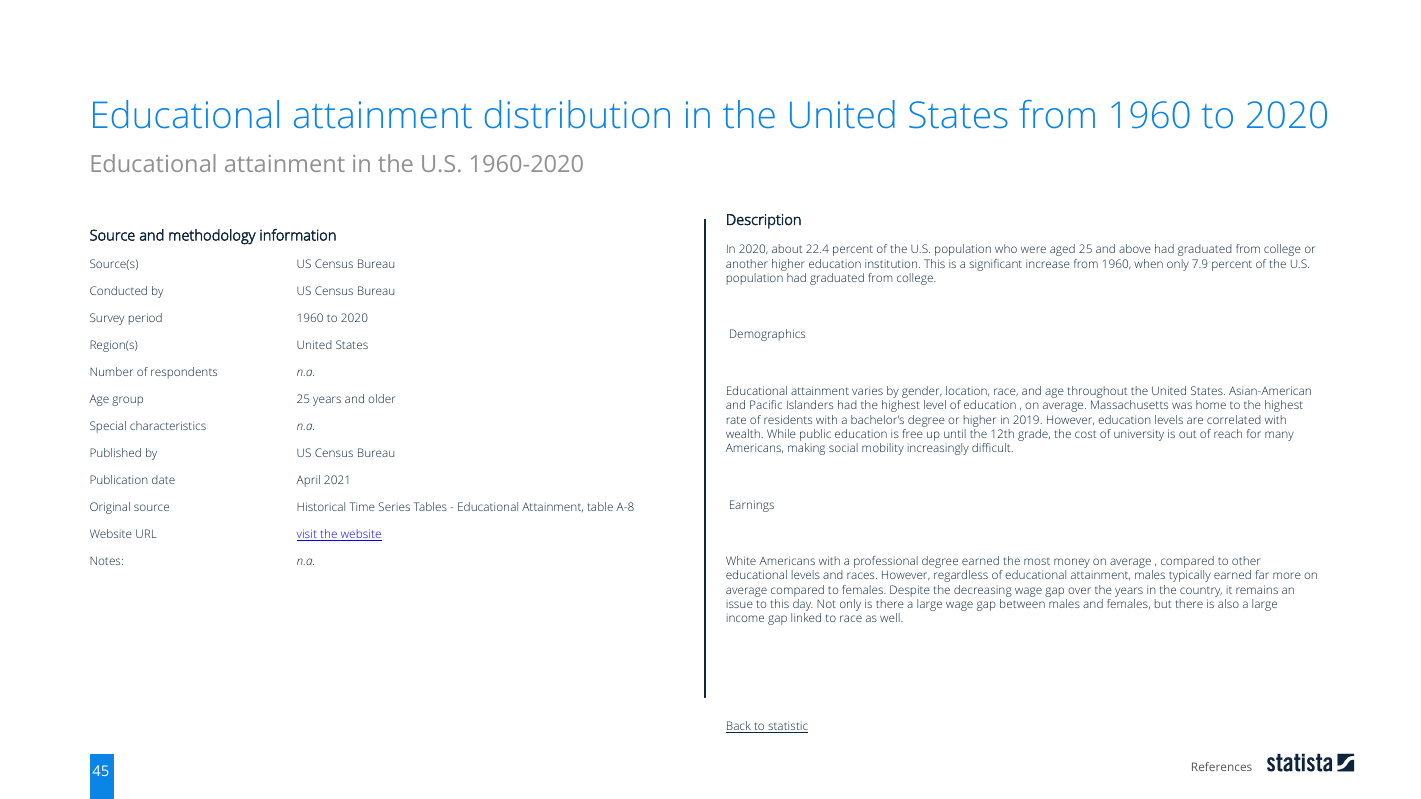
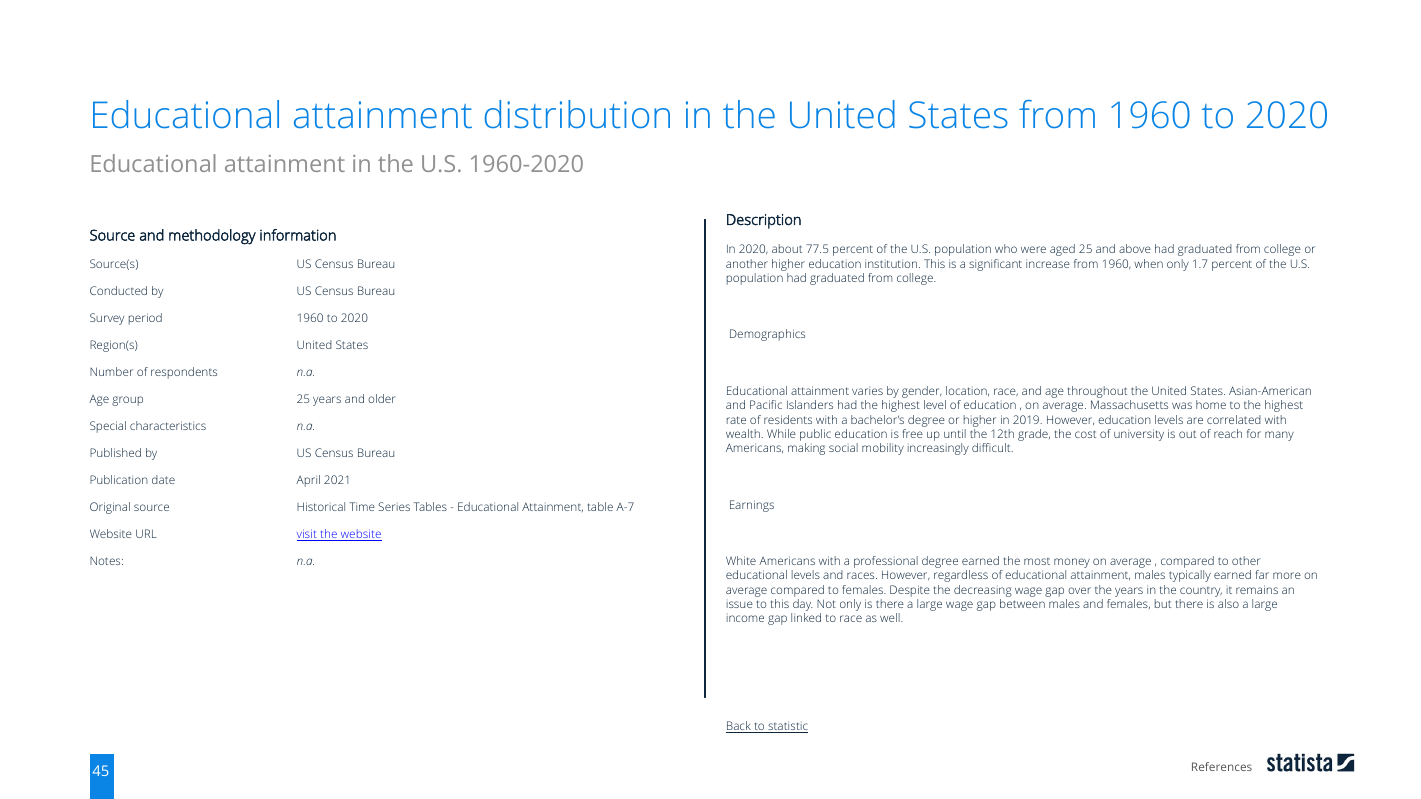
22.4: 22.4 -> 77.5
7.9: 7.9 -> 1.7
A-8: A-8 -> A-7
